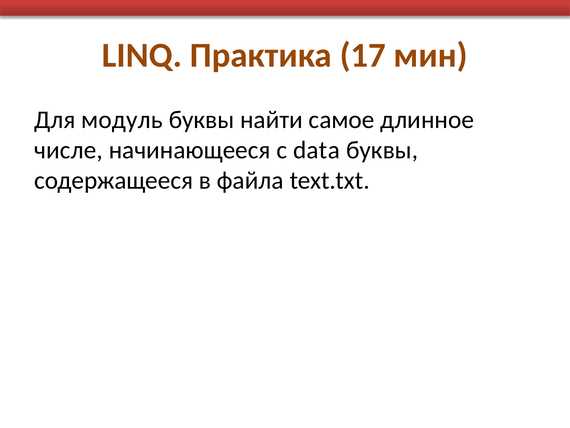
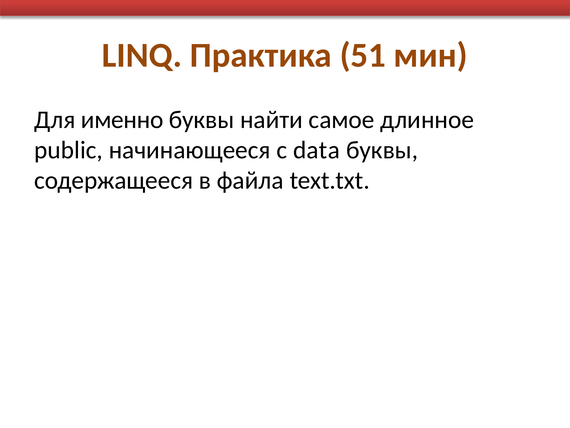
17: 17 -> 51
модуль: модуль -> именно
числе: числе -> public
